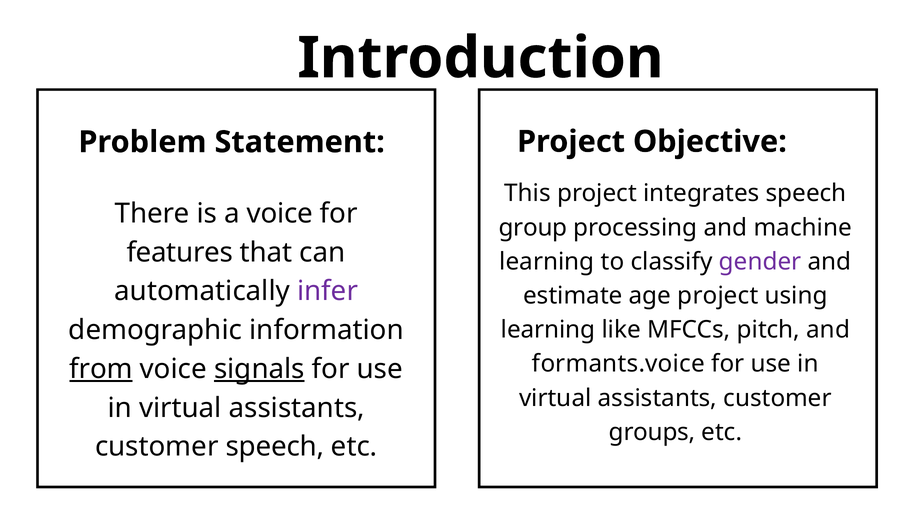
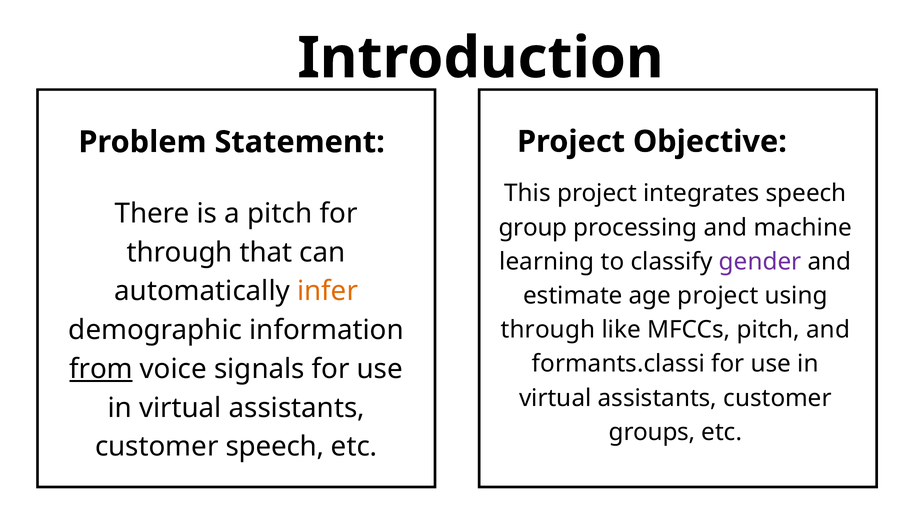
a voice: voice -> pitch
features at (180, 253): features -> through
infer colour: purple -> orange
learning at (548, 330): learning -> through
formants.voice: formants.voice -> formants.classi
signals underline: present -> none
